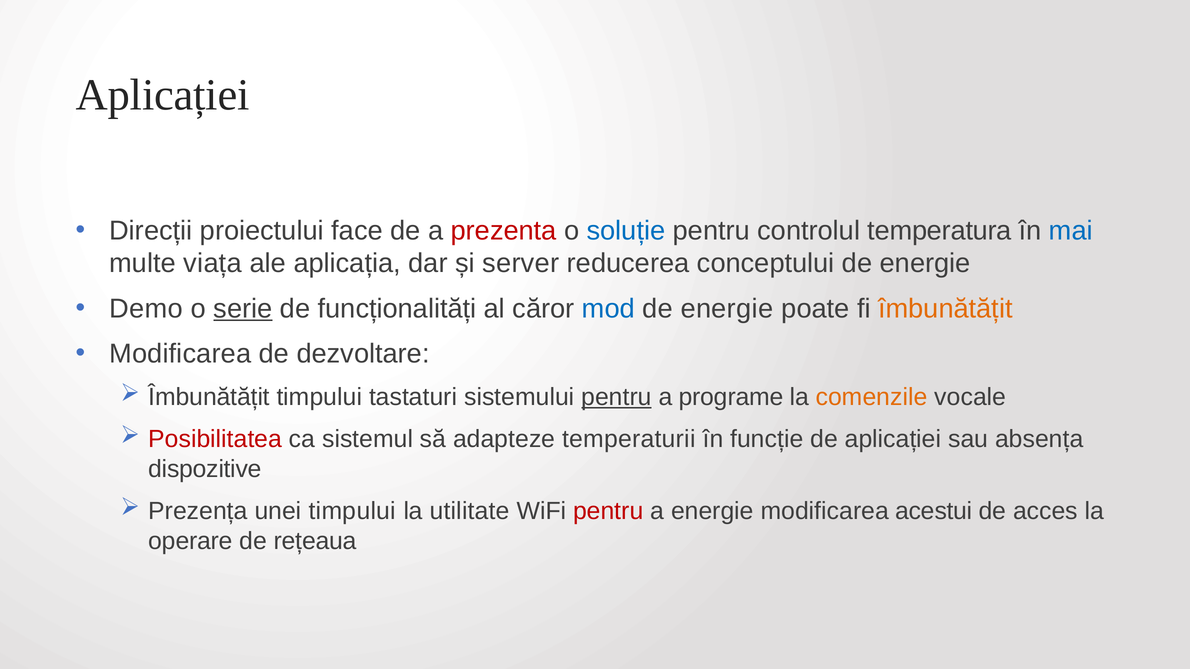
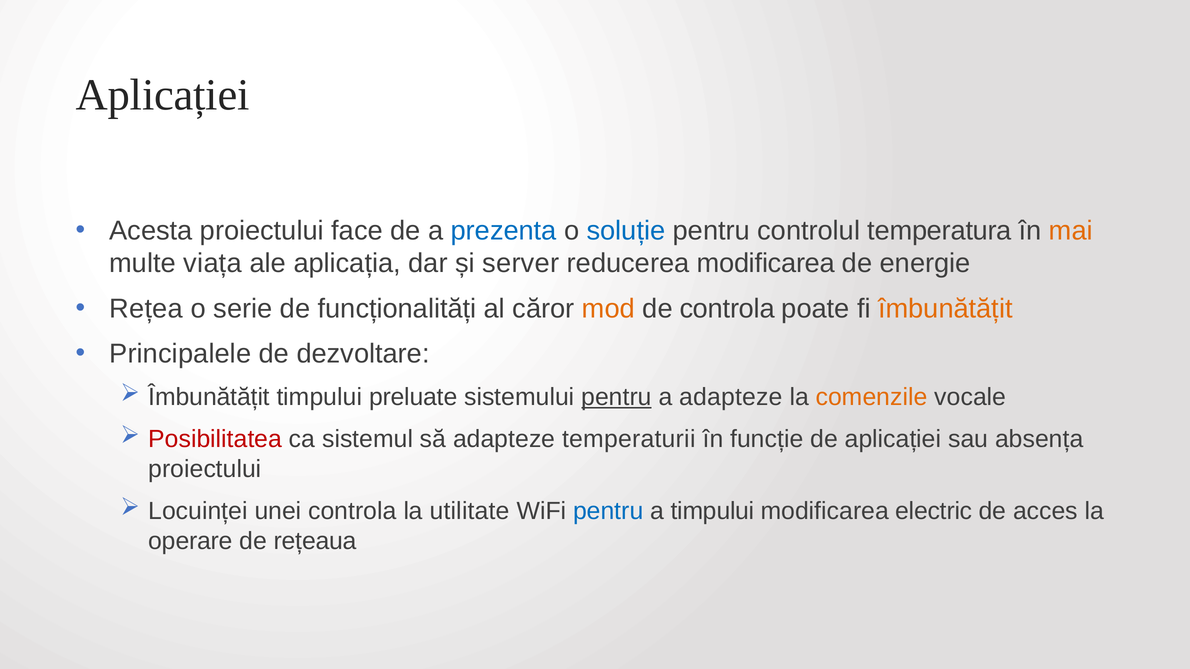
Direcții: Direcții -> Acesta
prezenta colour: red -> blue
mai colour: blue -> orange
reducerea conceptului: conceptului -> modificarea
Demo: Demo -> Rețea
serie underline: present -> none
mod colour: blue -> orange
energie at (727, 309): energie -> controla
Modificarea at (180, 354): Modificarea -> Principalele
tastaturi: tastaturi -> preluate
a programe: programe -> adapteze
dispozitive at (205, 469): dispozitive -> proiectului
Prezența: Prezența -> Locuinței
unei timpului: timpului -> controla
pentru at (608, 511) colour: red -> blue
a energie: energie -> timpului
acestui: acestui -> electric
